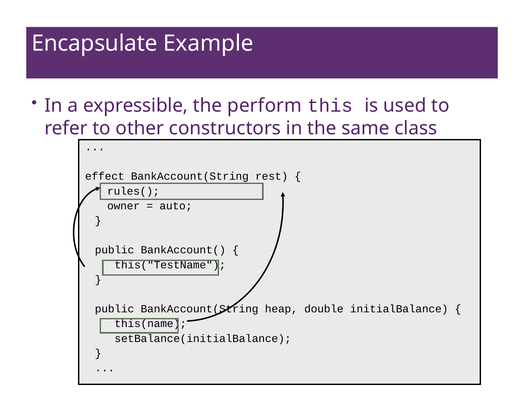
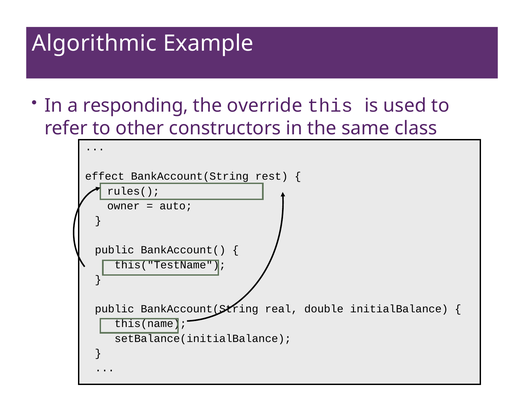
Encapsulate: Encapsulate -> Algorithmic
expressible: expressible -> responding
perform: perform -> override
heap: heap -> real
